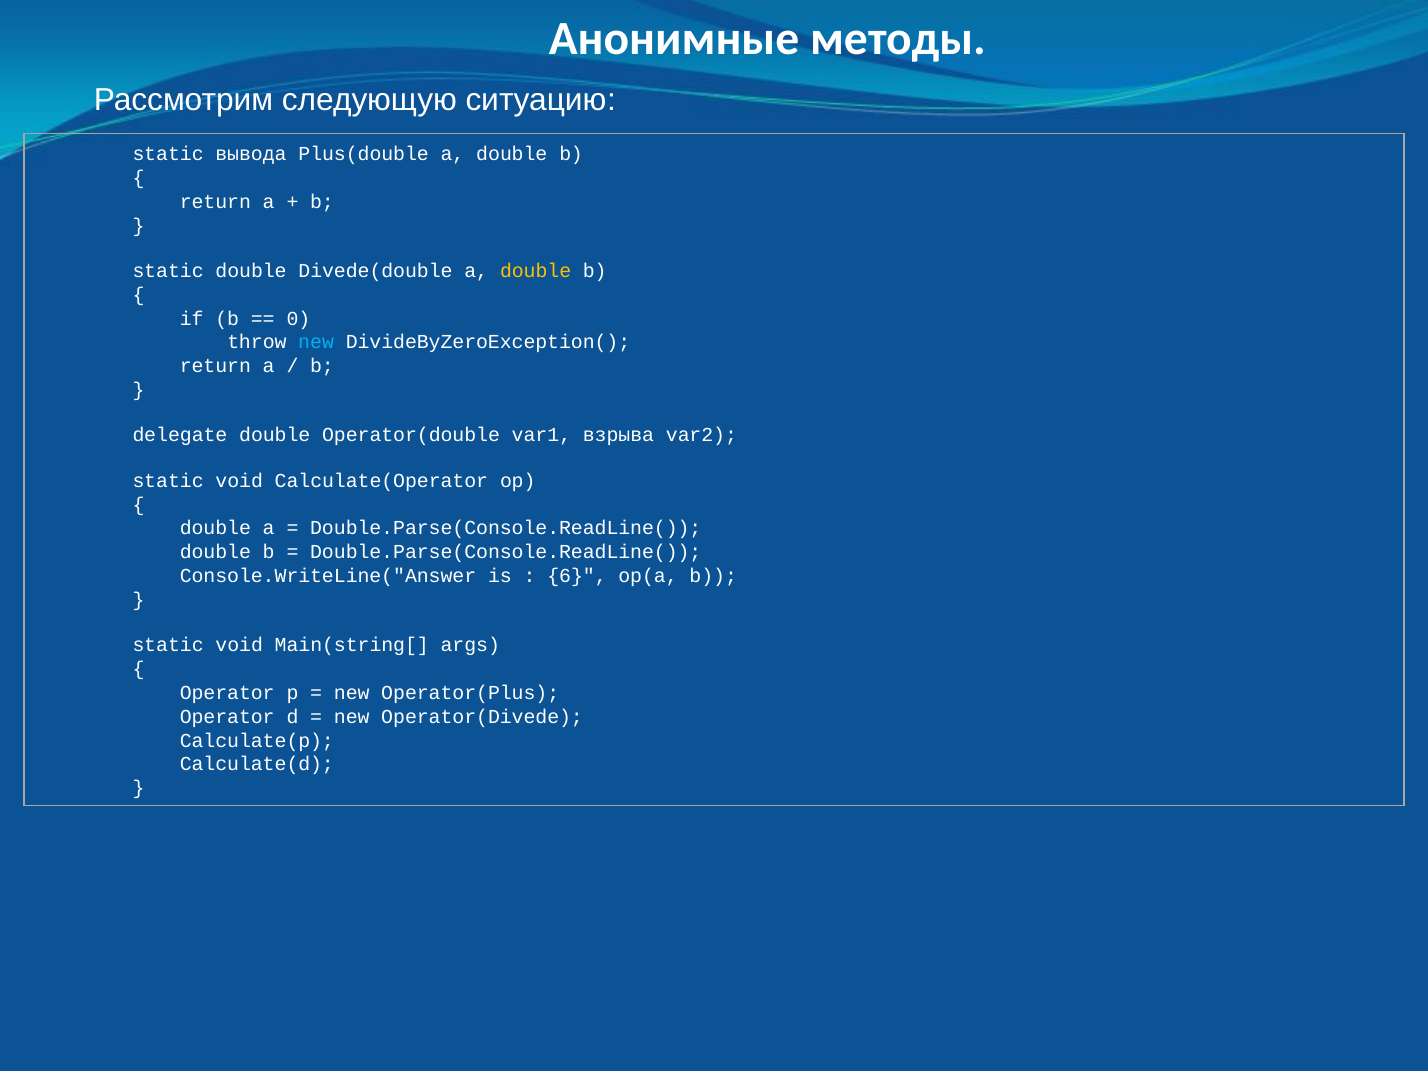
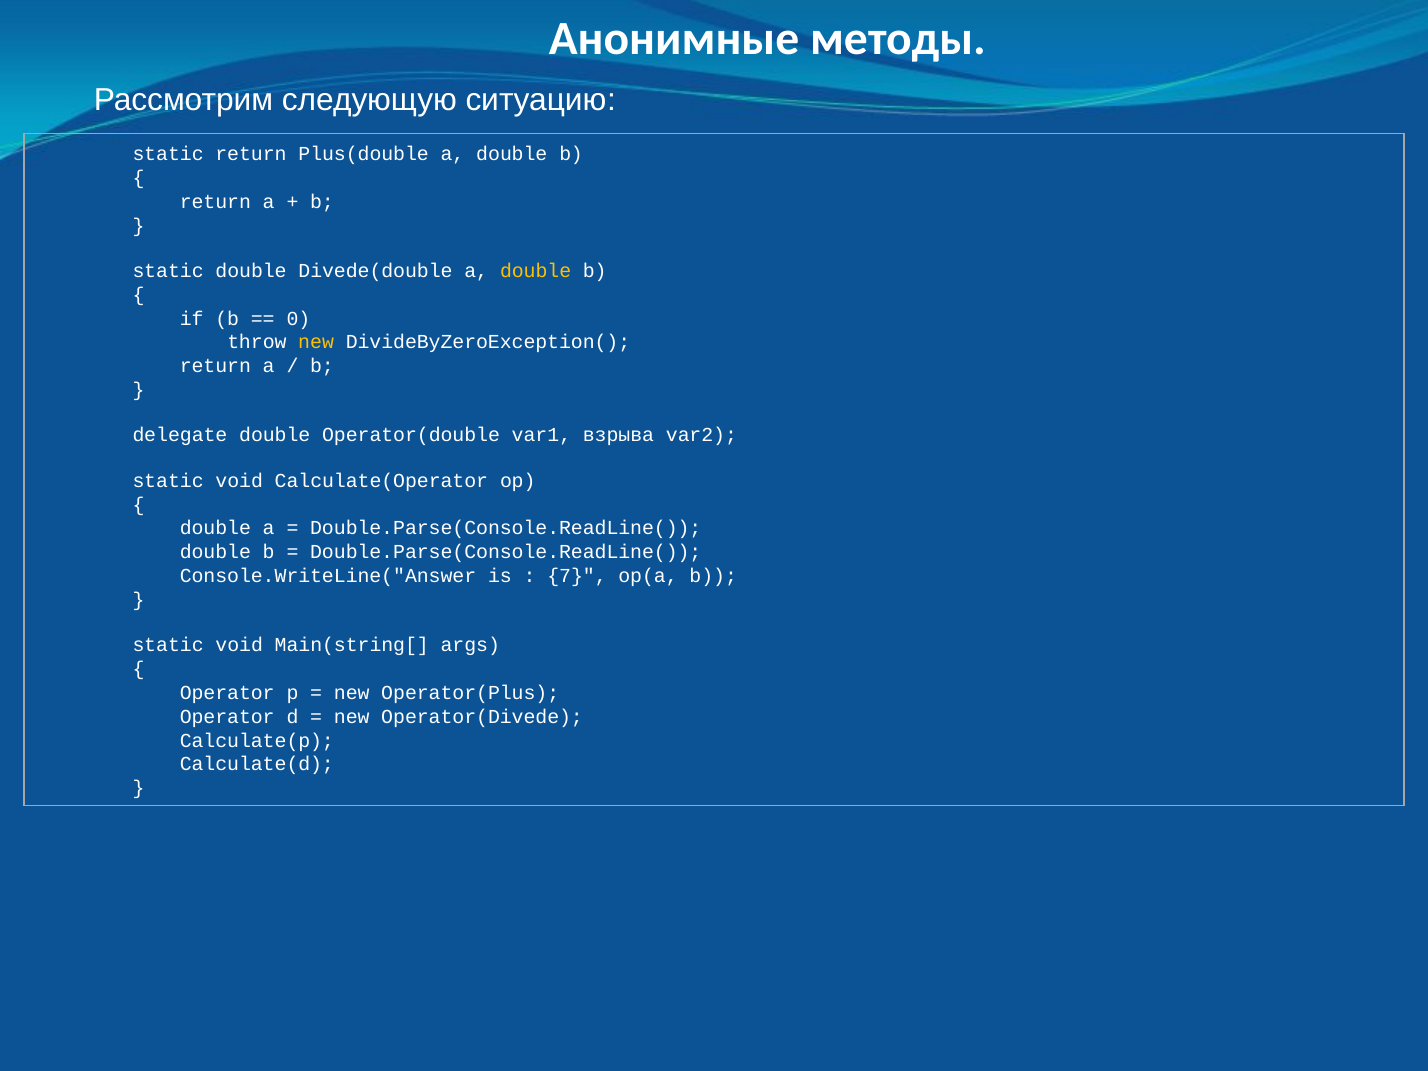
static вывода: вывода -> return
new at (316, 342) colour: light blue -> yellow
6: 6 -> 7
